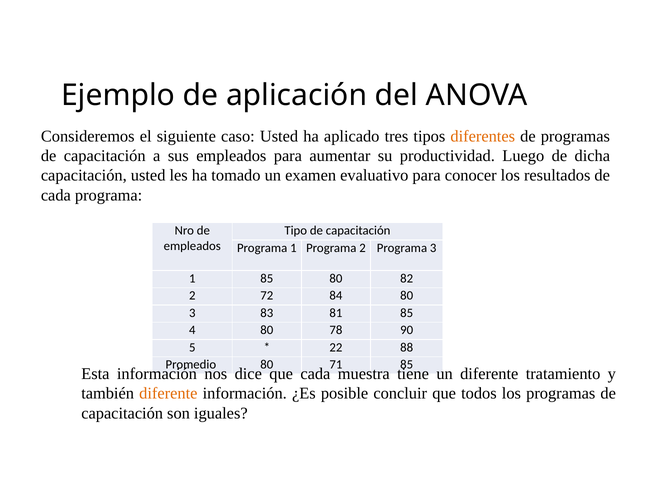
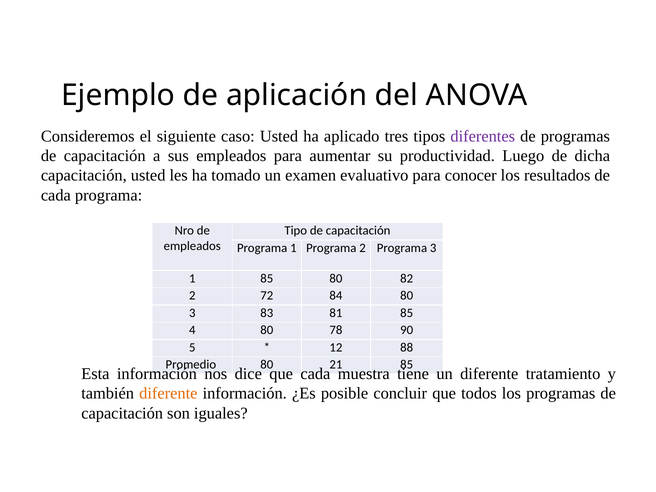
diferentes colour: orange -> purple
22: 22 -> 12
71: 71 -> 21
